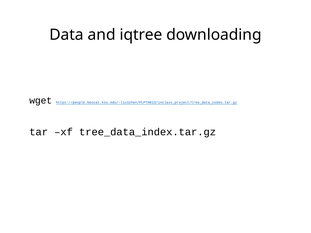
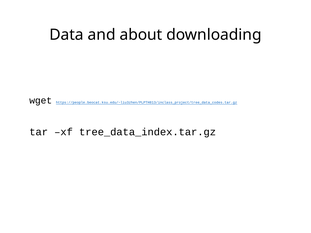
iqtree: iqtree -> about
